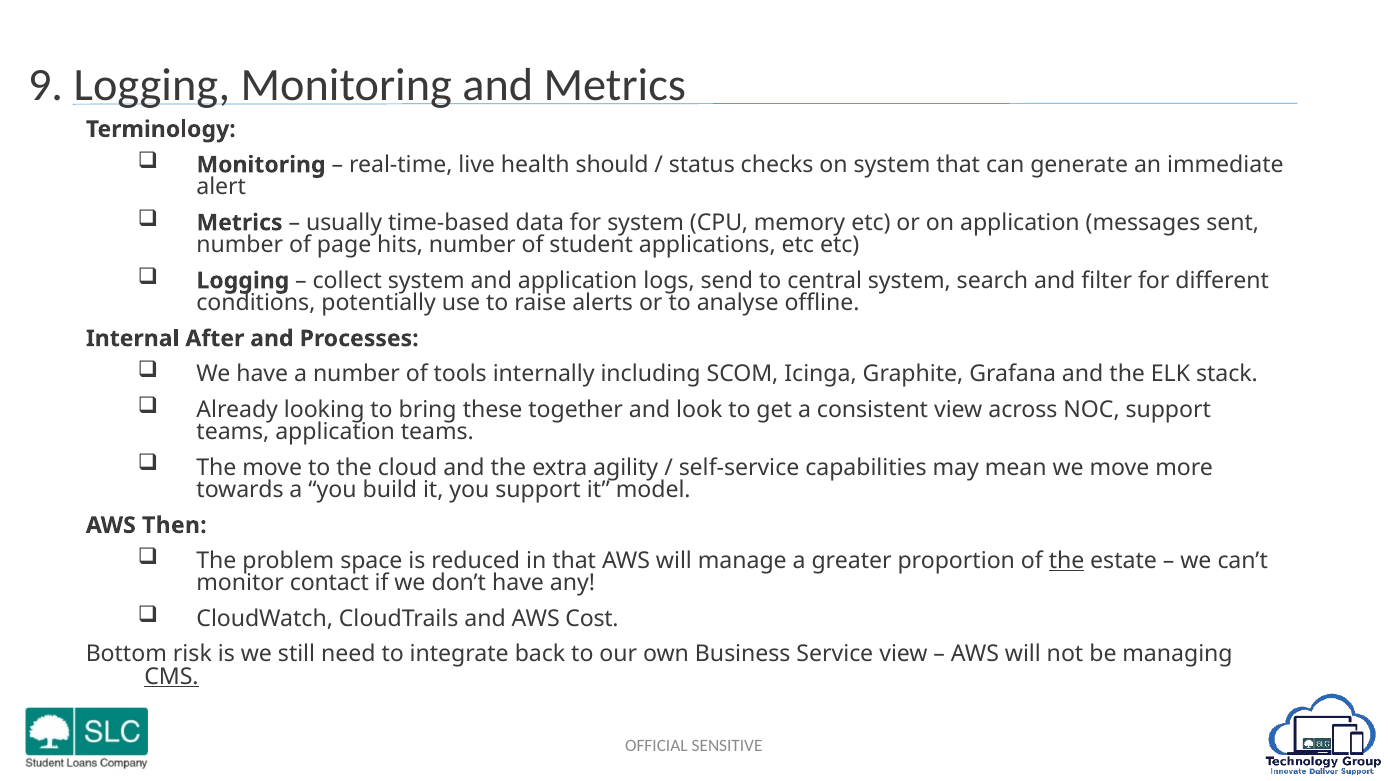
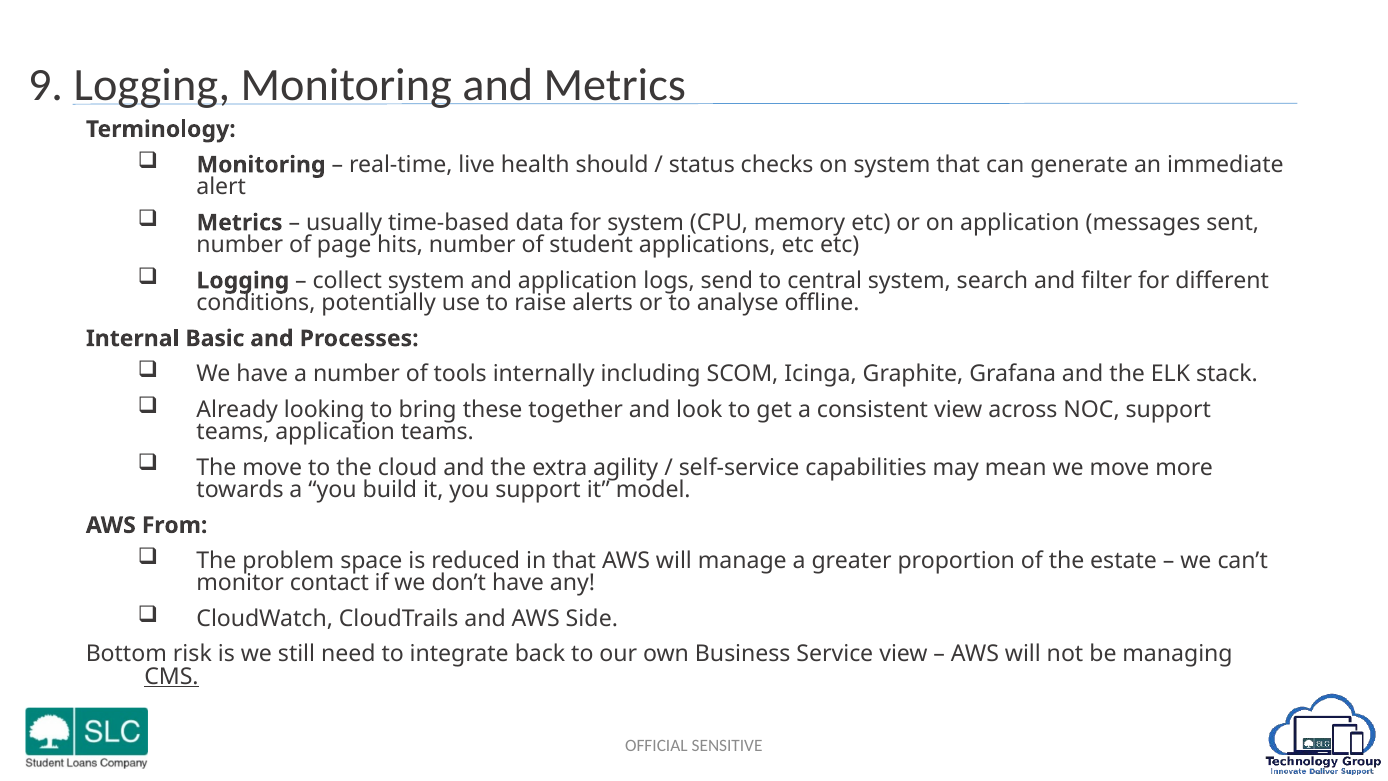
After: After -> Basic
Then: Then -> From
the at (1067, 561) underline: present -> none
Cost: Cost -> Side
